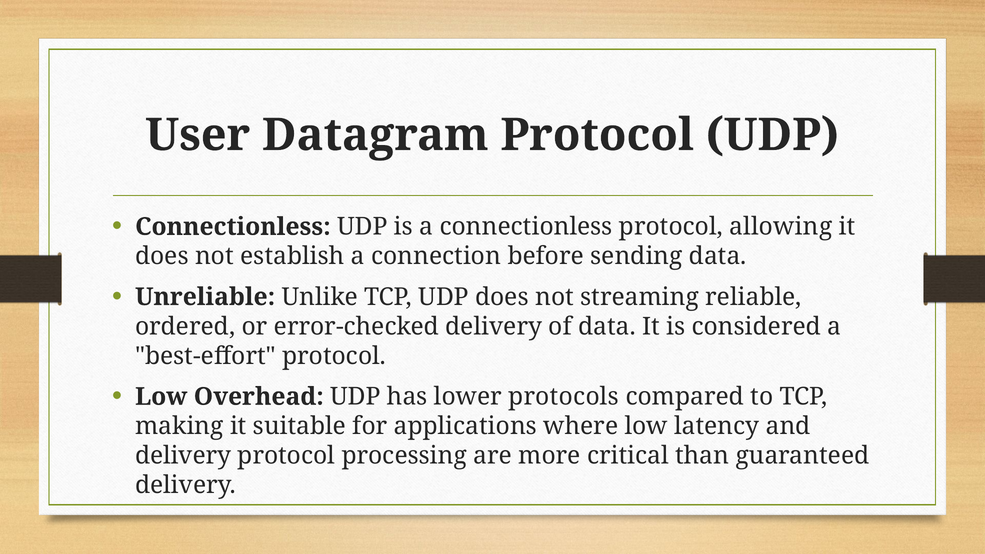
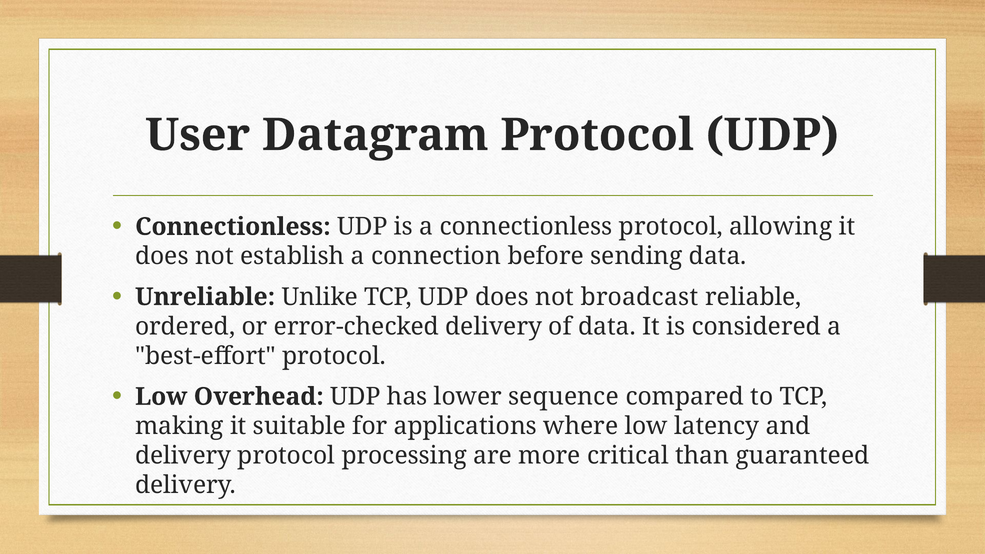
streaming: streaming -> broadcast
protocols: protocols -> sequence
